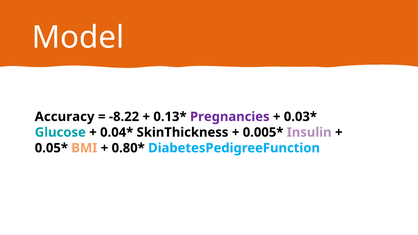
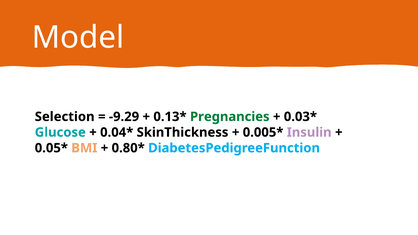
Accuracy: Accuracy -> Selection
-8.22: -8.22 -> -9.29
Pregnancies colour: purple -> green
